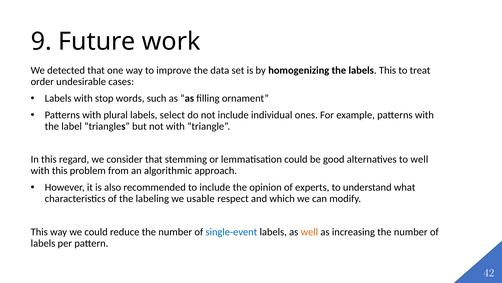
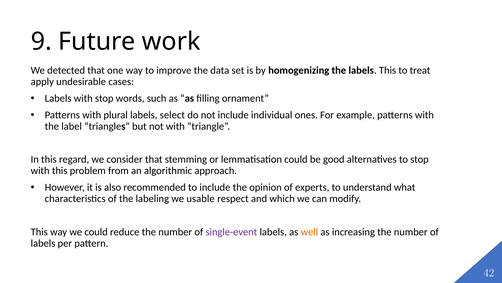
order: order -> apply
to well: well -> stop
single-event colour: blue -> purple
